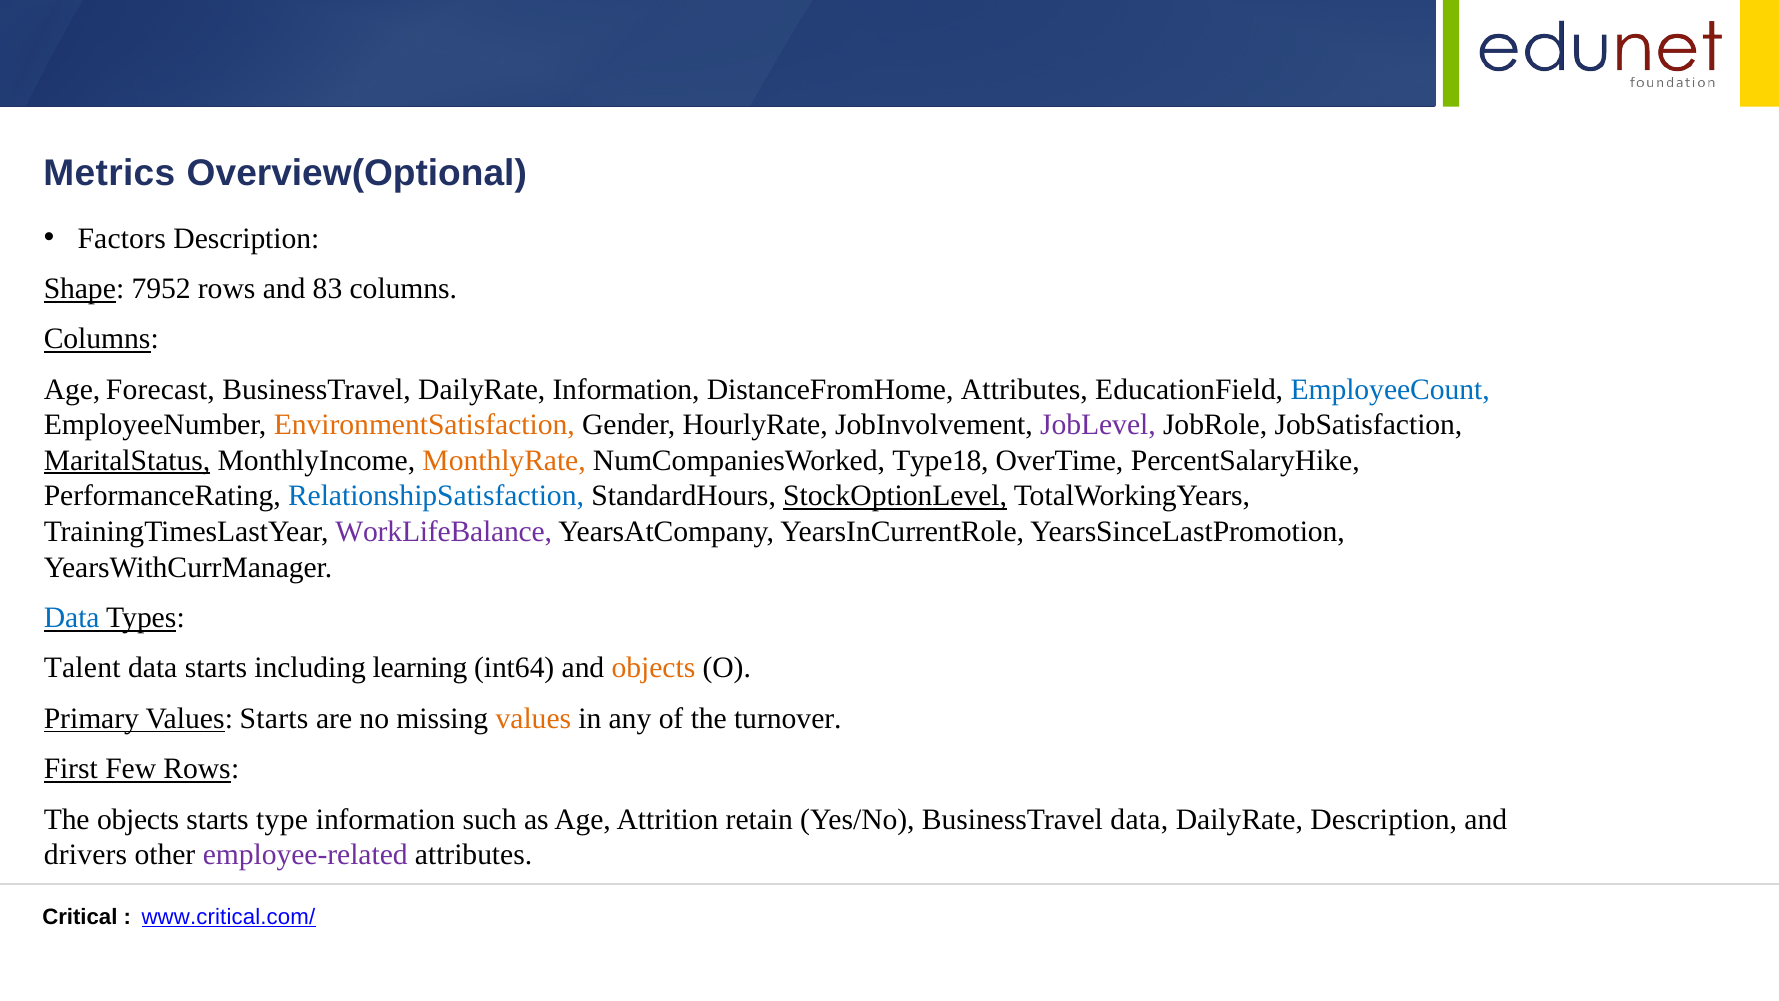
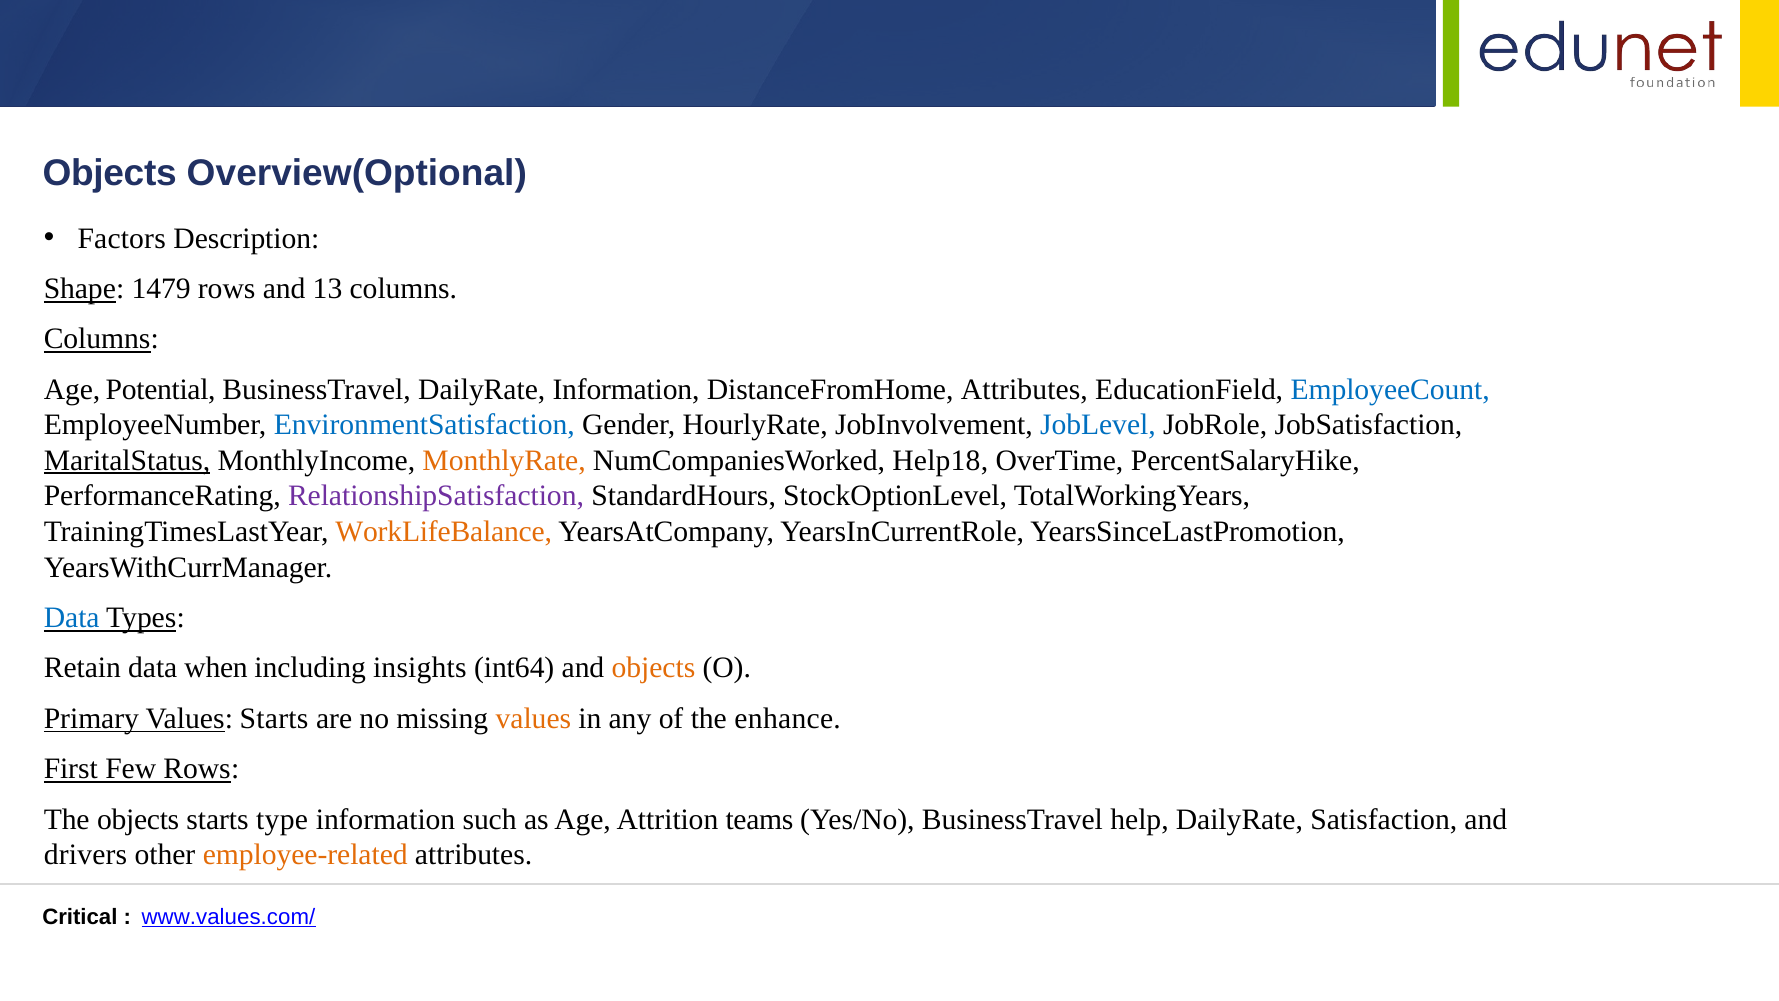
Metrics at (109, 173): Metrics -> Objects
7952: 7952 -> 1479
83: 83 -> 13
Forecast: Forecast -> Potential
EnvironmentSatisfaction colour: orange -> blue
JobLevel colour: purple -> blue
Type18: Type18 -> Help18
RelationshipSatisfaction colour: blue -> purple
StockOptionLevel underline: present -> none
WorkLifeBalance colour: purple -> orange
Talent: Talent -> Retain
data starts: starts -> when
learning: learning -> insights
turnover: turnover -> enhance
retain: retain -> teams
BusinessTravel data: data -> help
DailyRate Description: Description -> Satisfaction
employee-related colour: purple -> orange
www.critical.com/: www.critical.com/ -> www.values.com/
